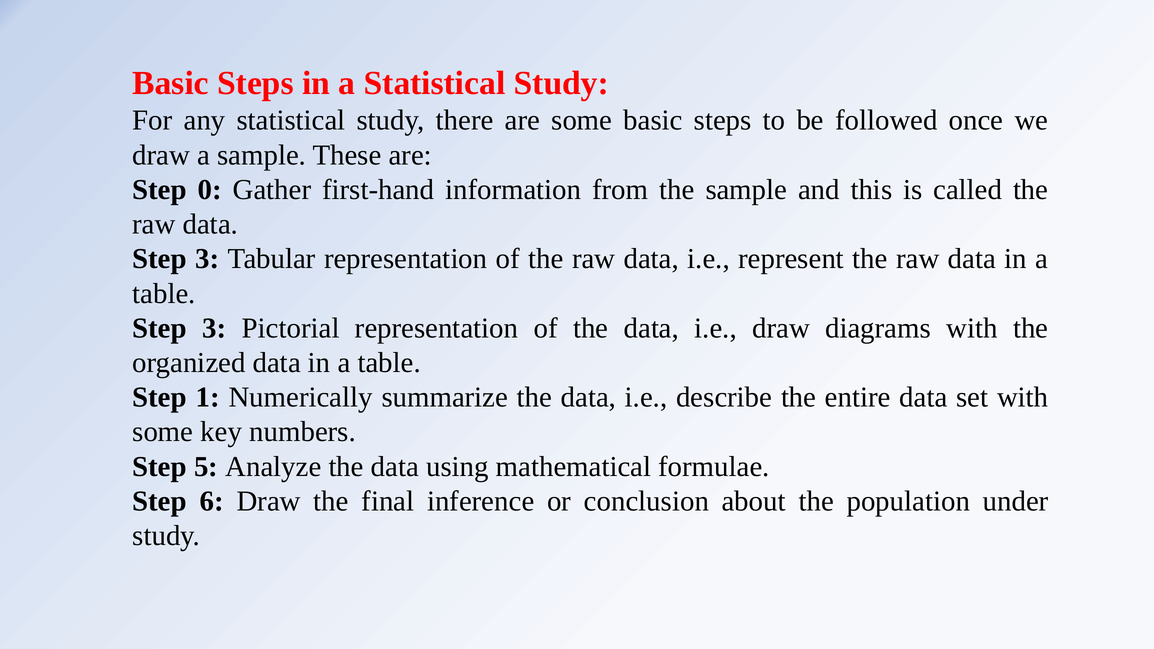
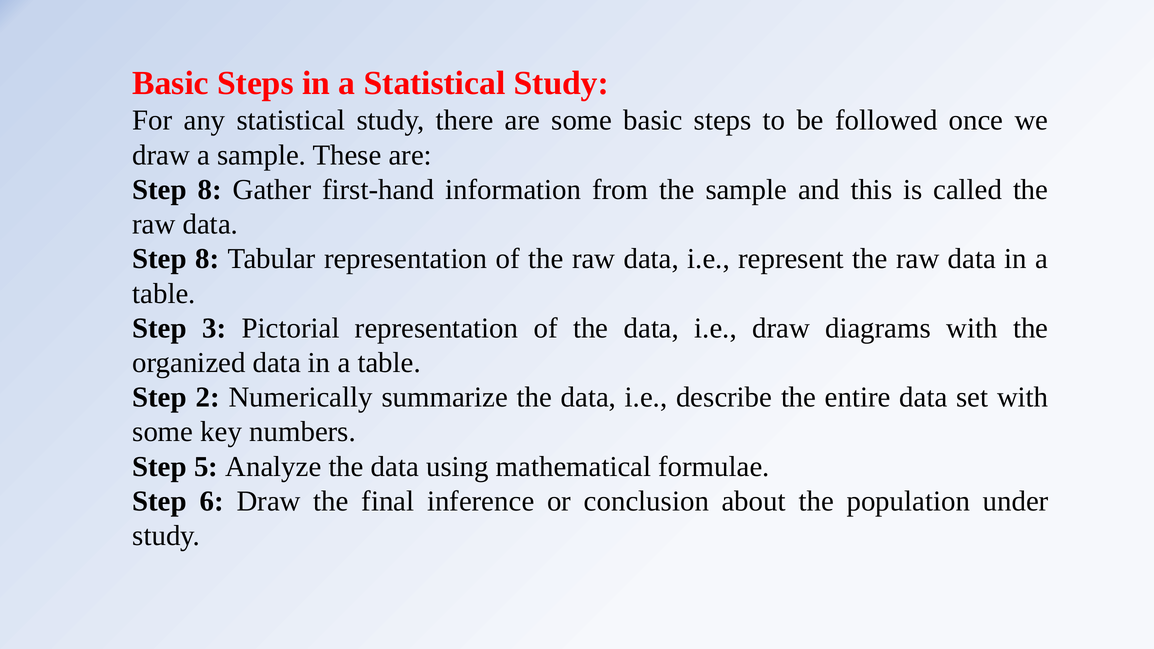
0 at (210, 190): 0 -> 8
3 at (207, 259): 3 -> 8
1: 1 -> 2
